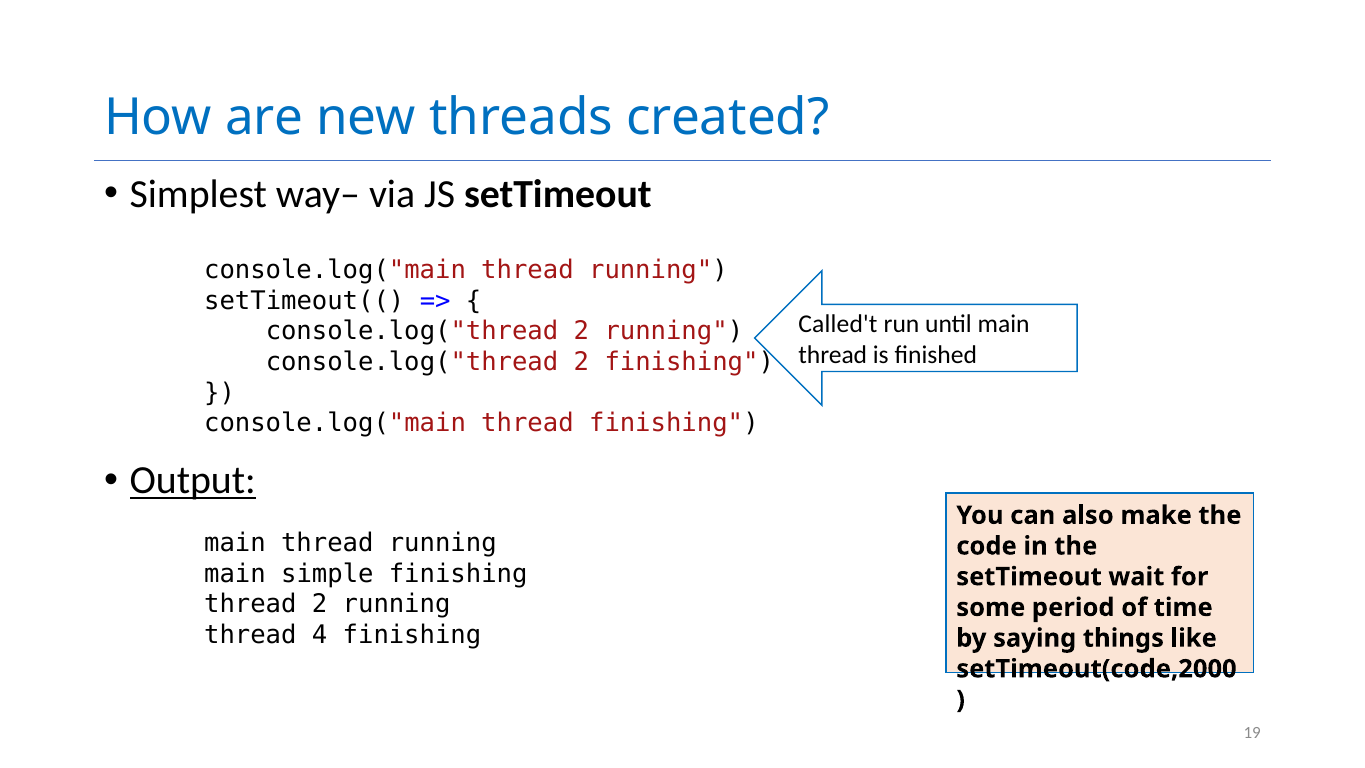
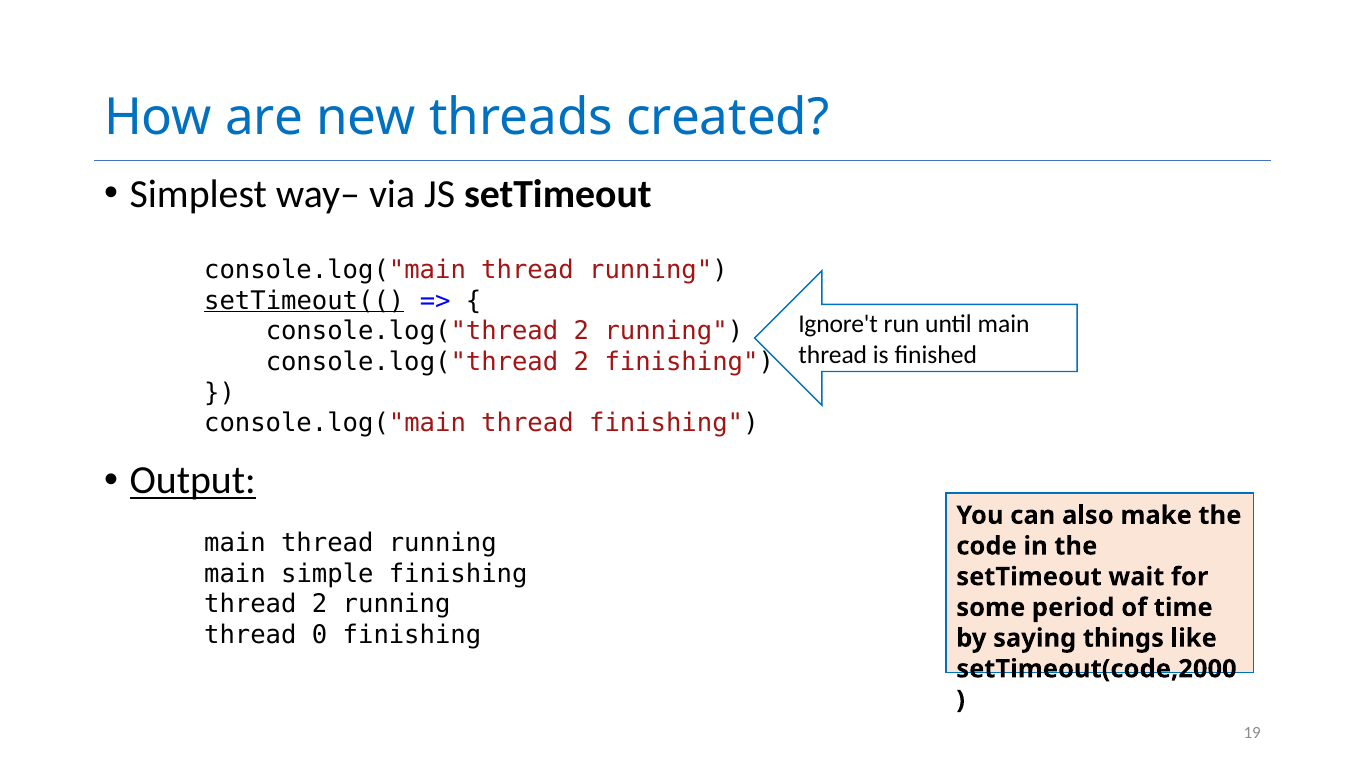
setTimeout(( underline: none -> present
Called't: Called't -> Ignore't
4: 4 -> 0
